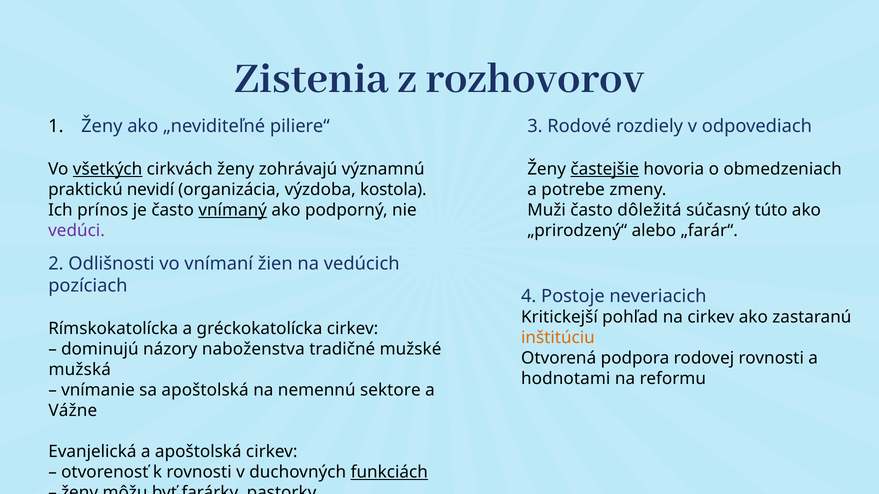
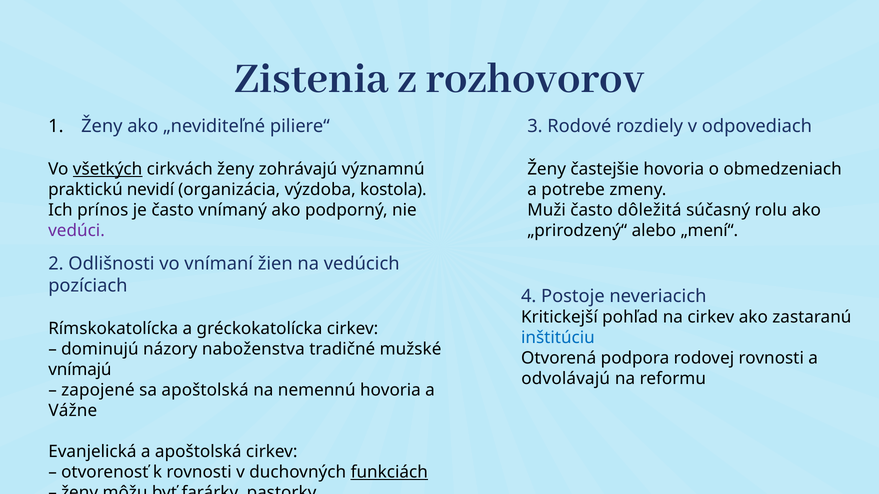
častejšie underline: present -> none
vnímaný underline: present -> none
túto: túto -> rolu
„farár“: „farár“ -> „mení“
inštitúciu colour: orange -> blue
mužská: mužská -> vnímajú
hodnotami: hodnotami -> odvolávajú
vnímanie: vnímanie -> zapojené
nemennú sektore: sektore -> hovoria
